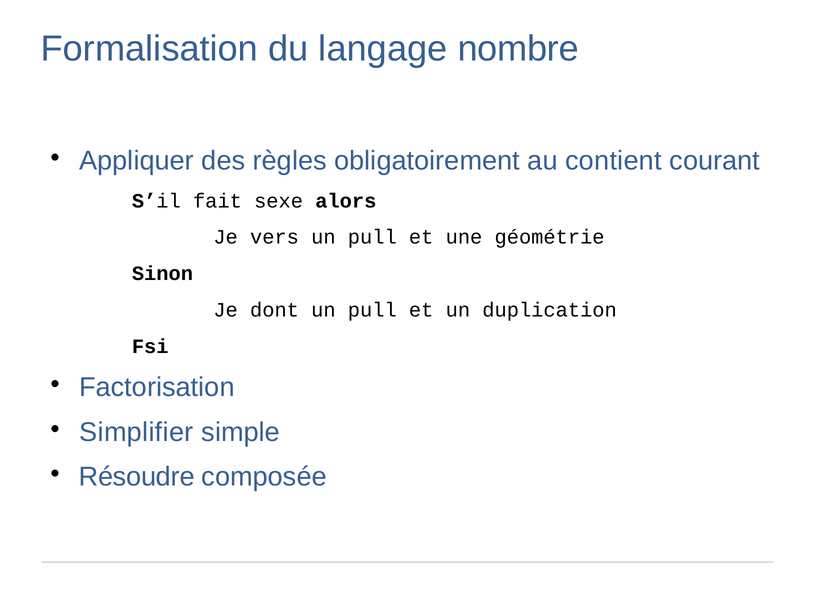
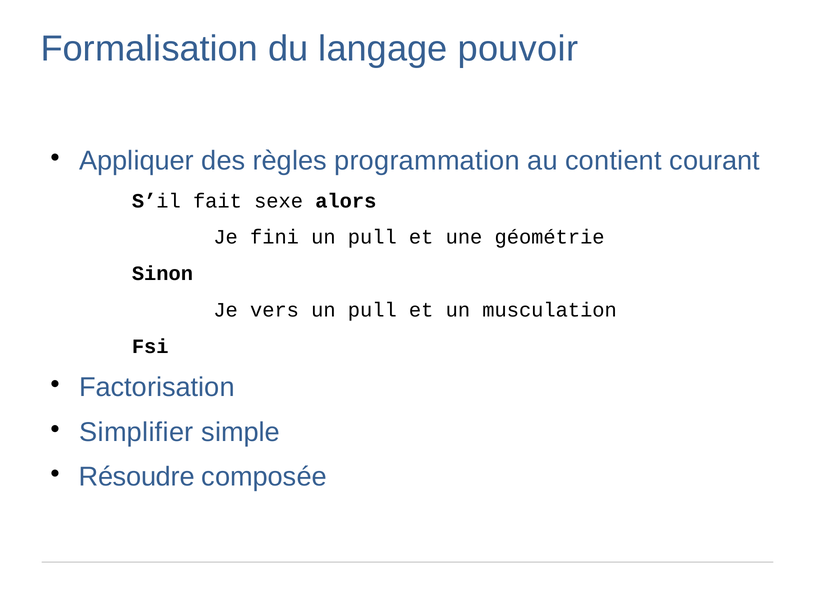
nombre: nombre -> pouvoir
obligatoirement: obligatoirement -> programmation
vers: vers -> fini
dont: dont -> vers
duplication: duplication -> musculation
